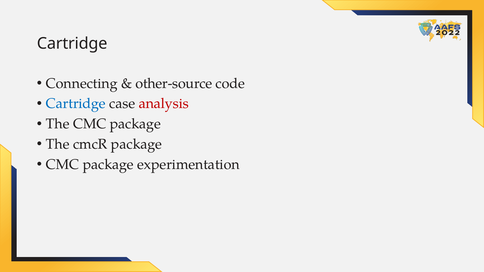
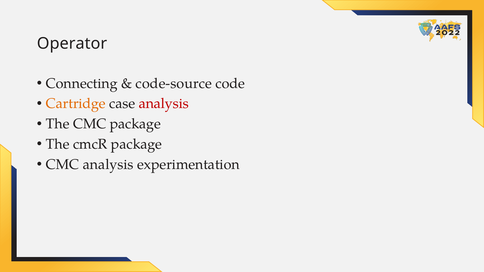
Cartridge at (72, 44): Cartridge -> Operator
other-source: other-source -> code-source
Cartridge at (76, 104) colour: blue -> orange
package at (108, 165): package -> analysis
